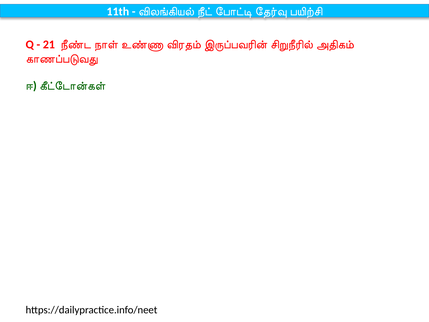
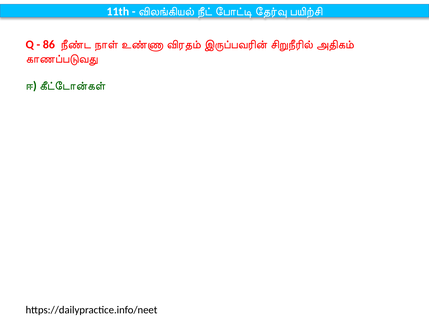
21: 21 -> 86
